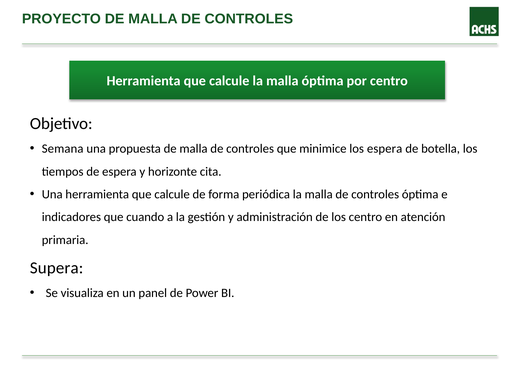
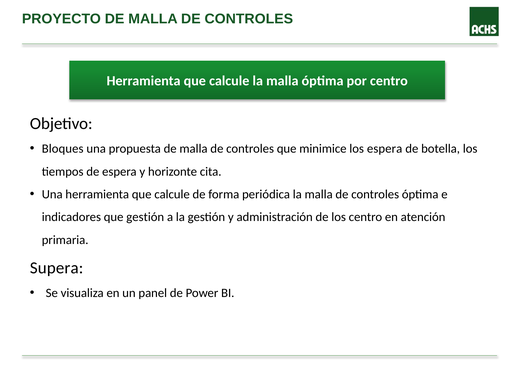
Semana: Semana -> Bloques
que cuando: cuando -> gestión
